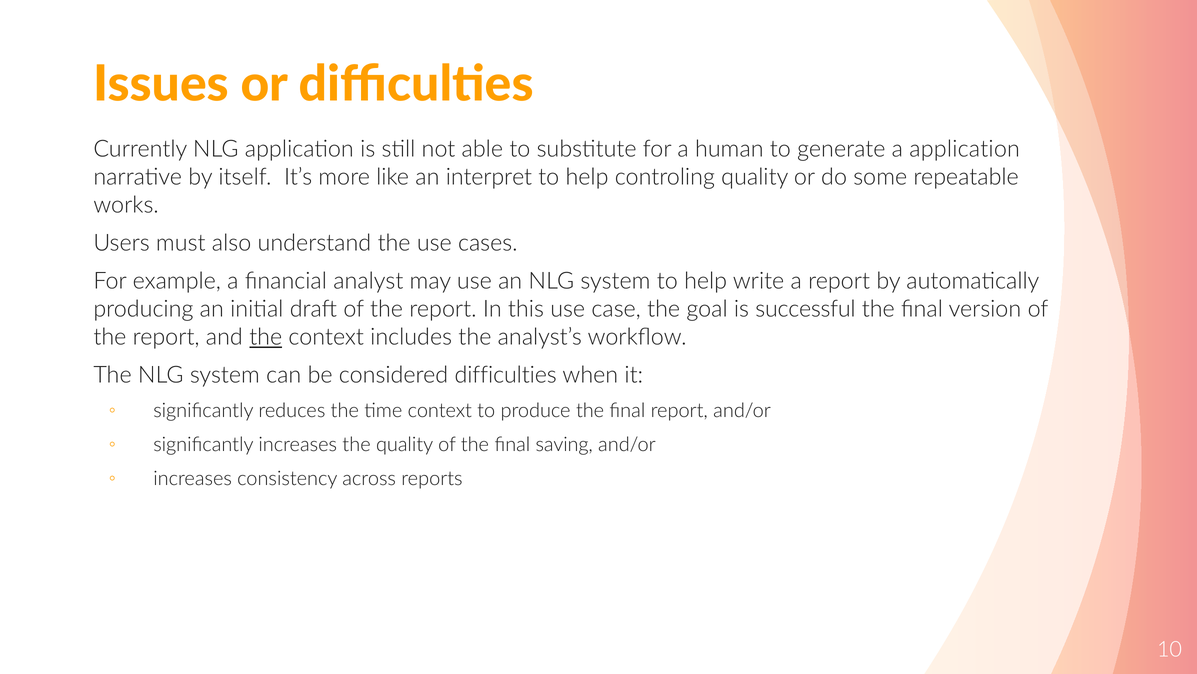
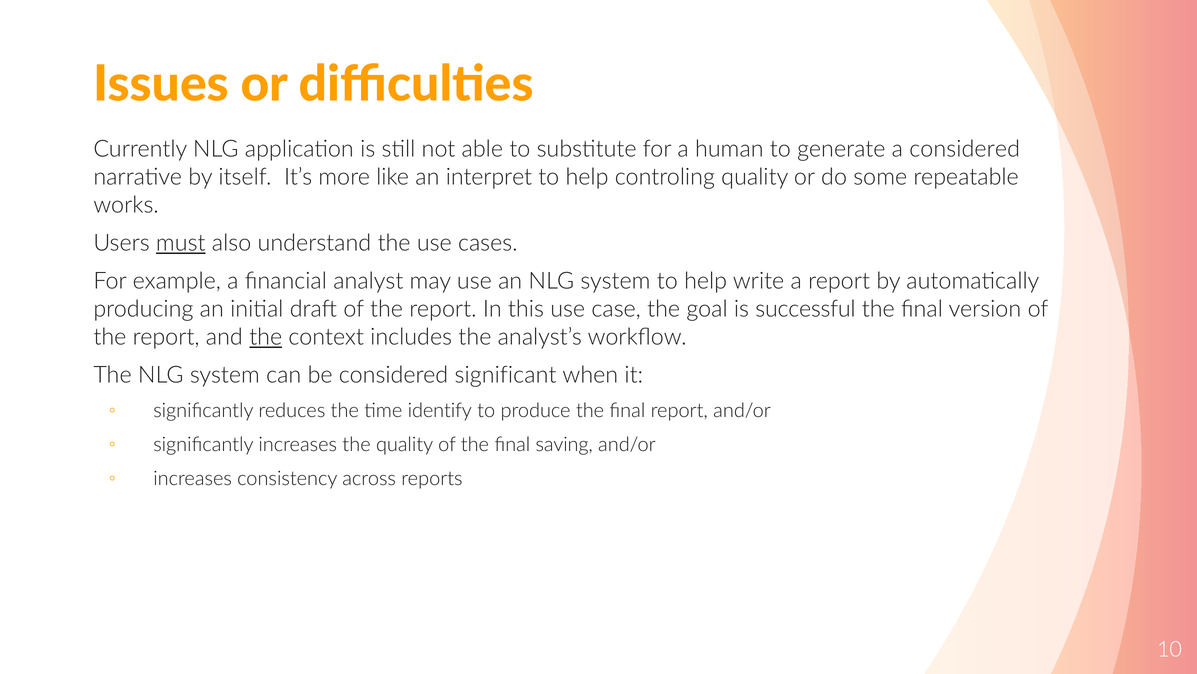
a application: application -> considered
must underline: none -> present
considered difficulties: difficulties -> significant
time context: context -> identify
